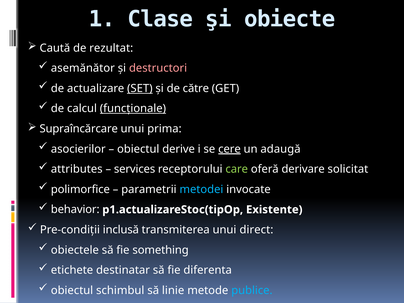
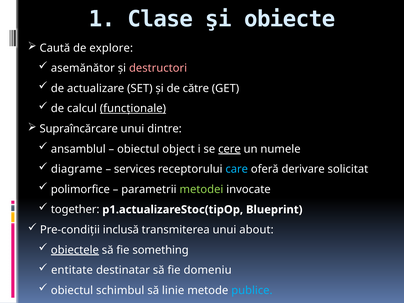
rezultat: rezultat -> explore
SET underline: present -> none
prima: prima -> dintre
asocierilor: asocierilor -> ansamblul
derive: derive -> object
adaugă: adaugă -> numele
attributes: attributes -> diagrame
care colour: light green -> light blue
metodei colour: light blue -> light green
behavior: behavior -> together
Existente: Existente -> Blueprint
direct: direct -> about
obiectele underline: none -> present
etichete: etichete -> entitate
diferenta: diferenta -> domeniu
